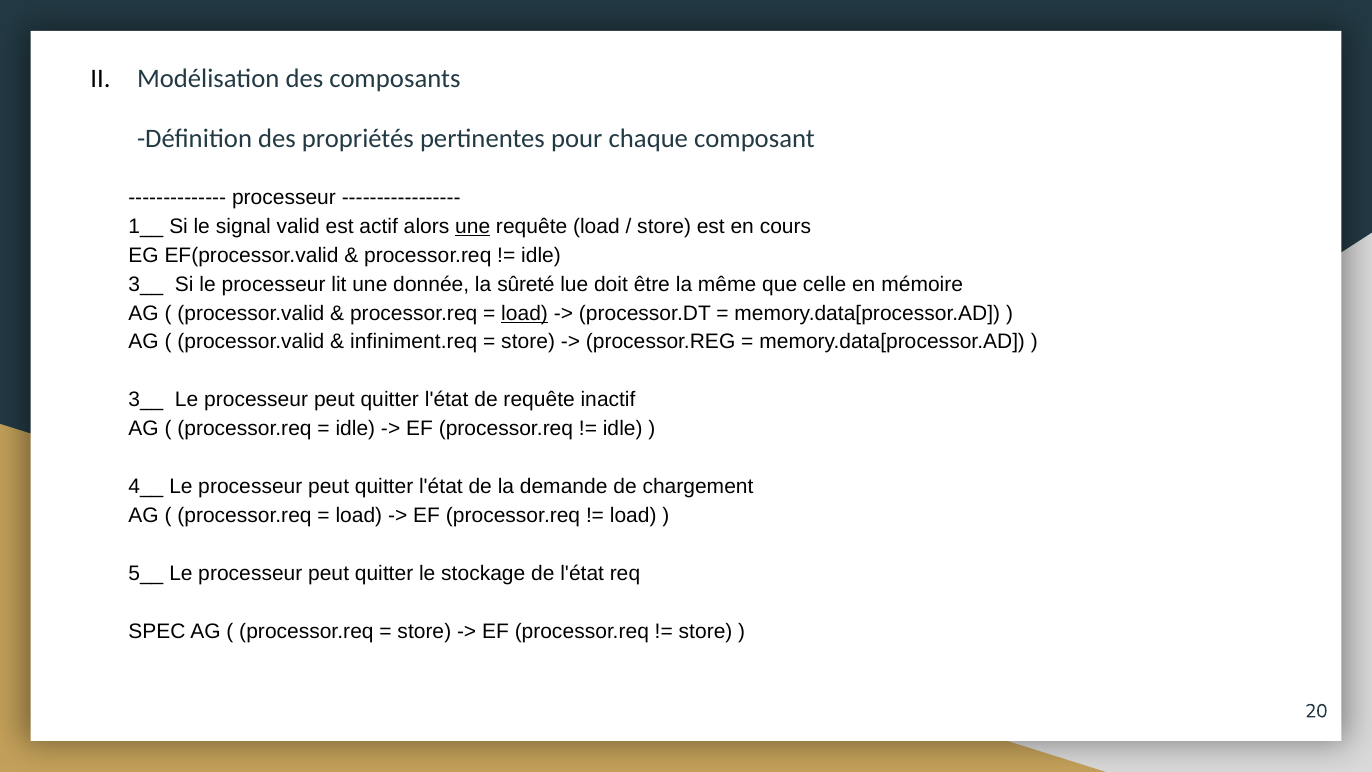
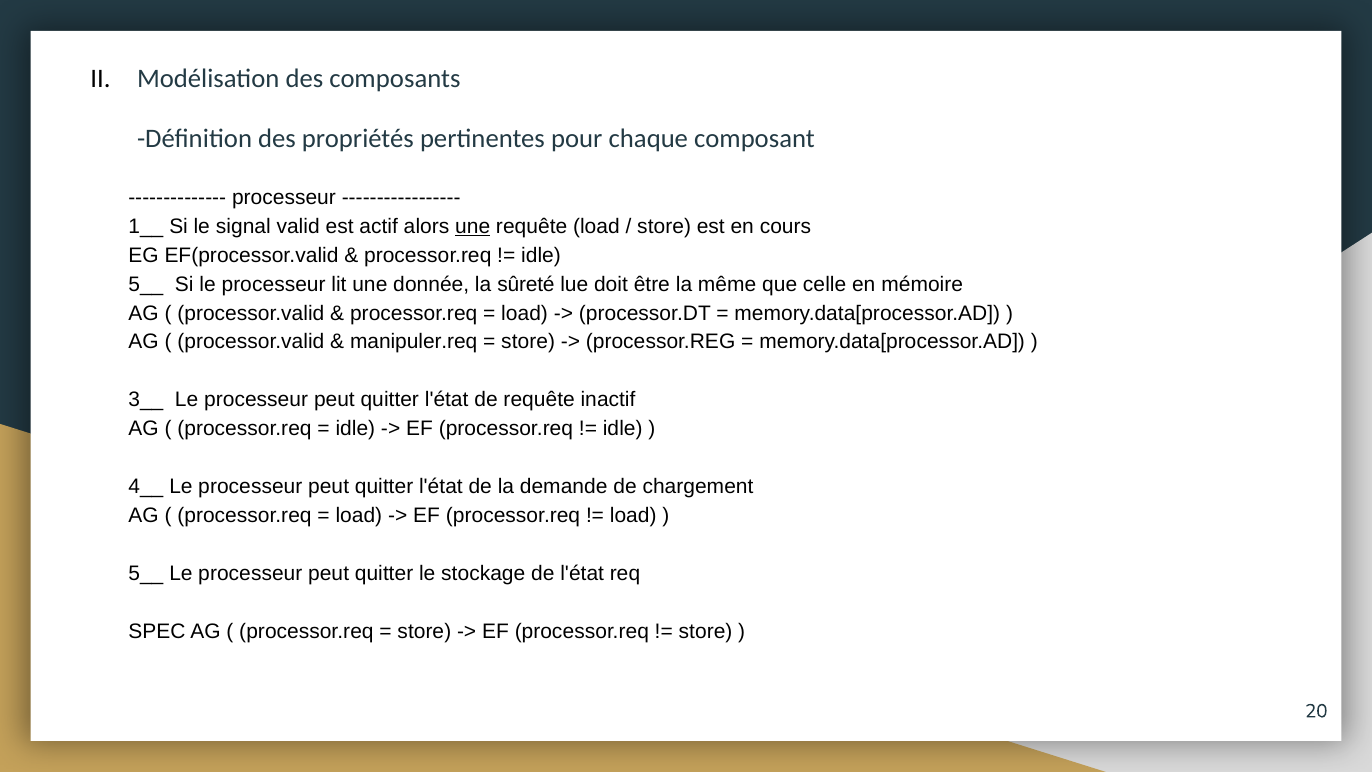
3__ at (146, 284): 3__ -> 5__
load at (525, 313) underline: present -> none
infiniment.req: infiniment.req -> manipuler.req
